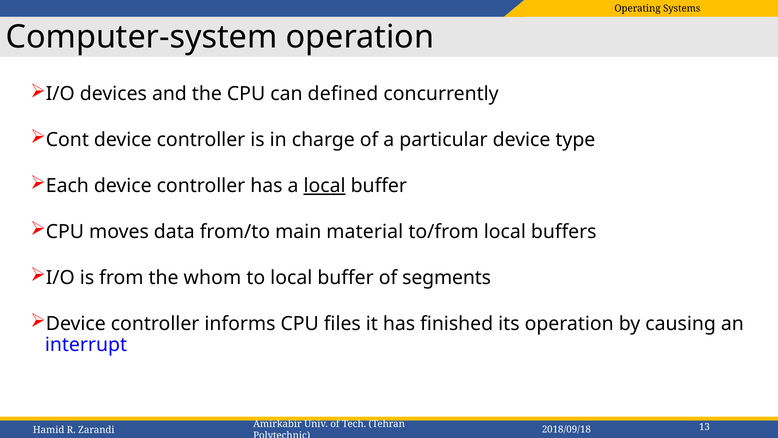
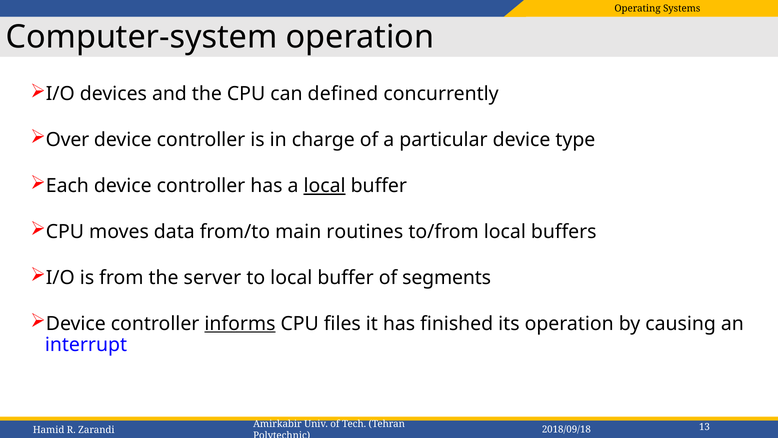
Cont: Cont -> Over
material: material -> routines
whom: whom -> server
informs underline: none -> present
